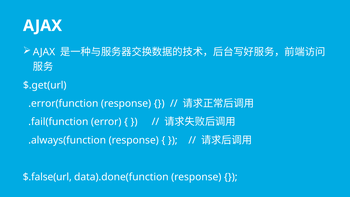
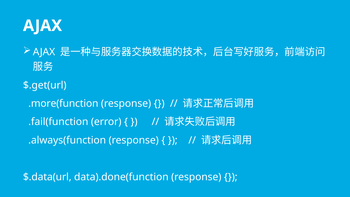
.error(function: .error(function -> .more(function
$.false(url: $.false(url -> $.data(url
